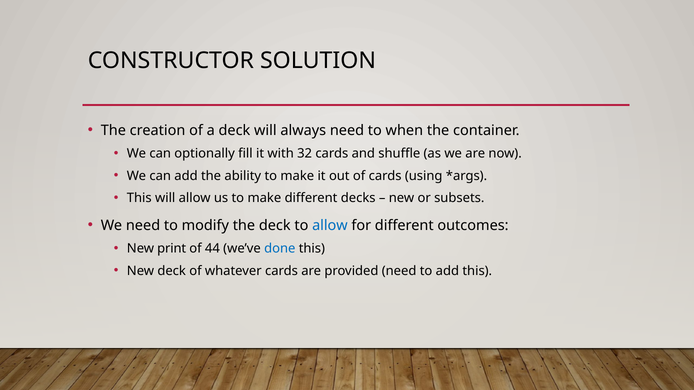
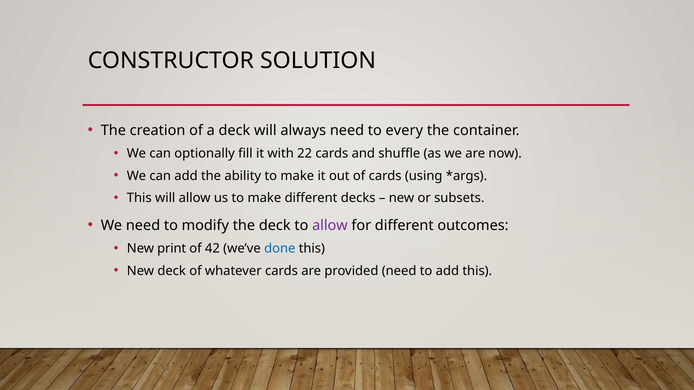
when: when -> every
32: 32 -> 22
allow at (330, 226) colour: blue -> purple
44: 44 -> 42
